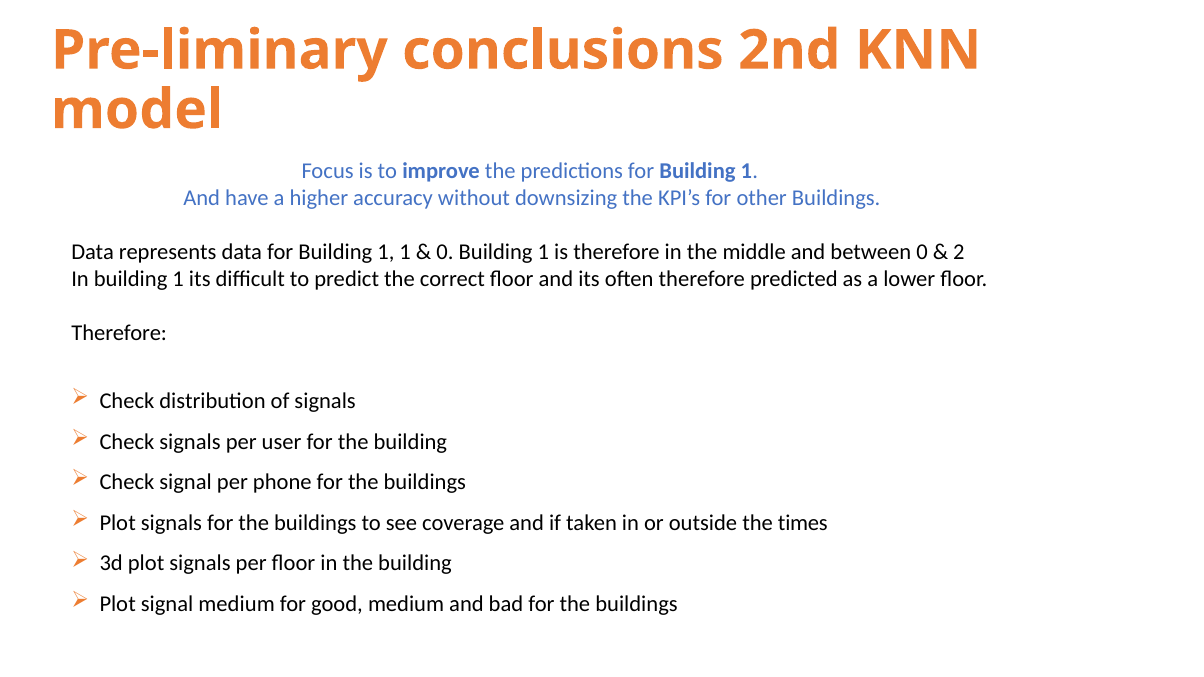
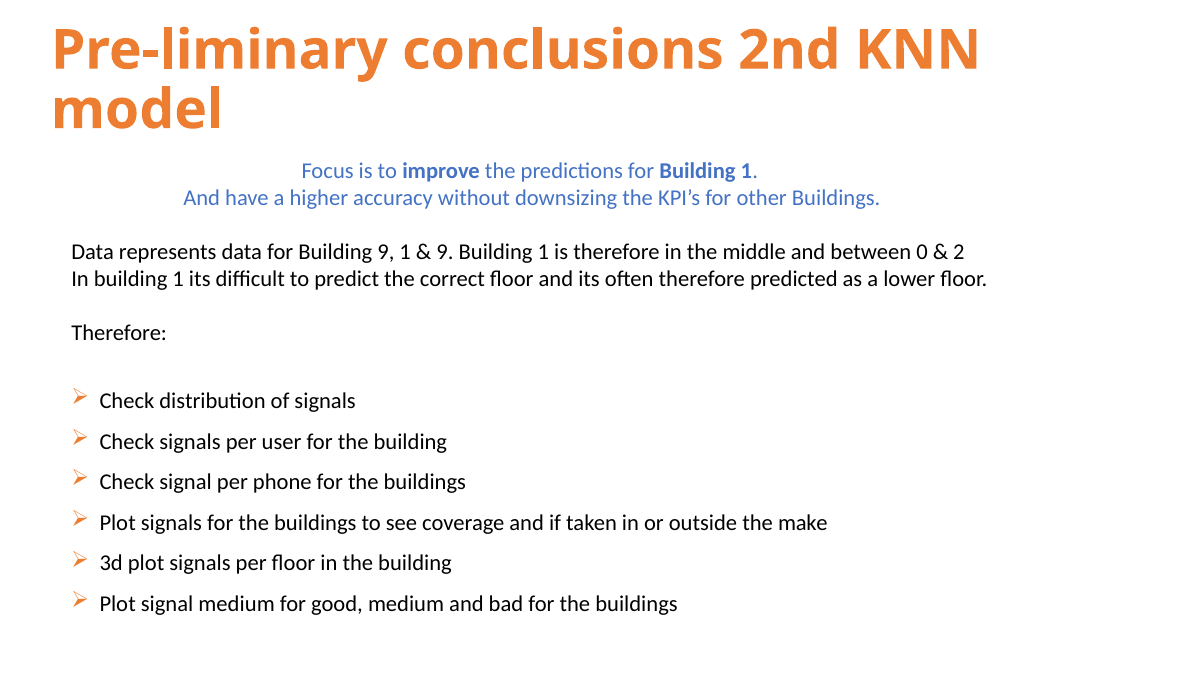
data for Building 1: 1 -> 9
0 at (445, 252): 0 -> 9
times: times -> make
